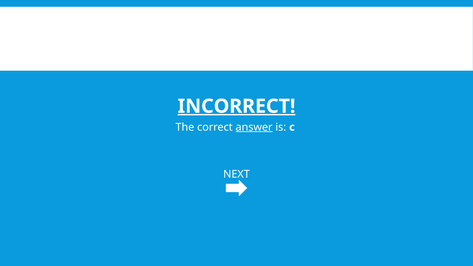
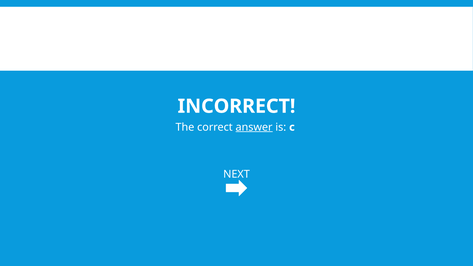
INCORRECT underline: present -> none
